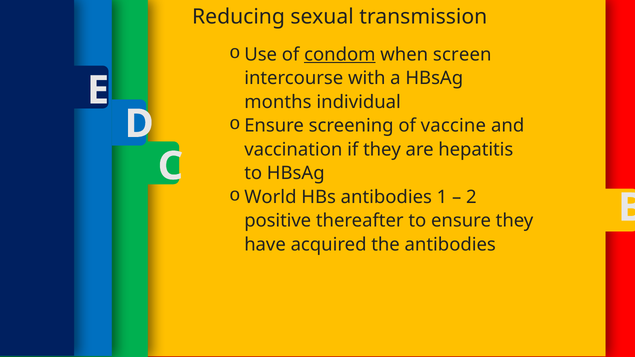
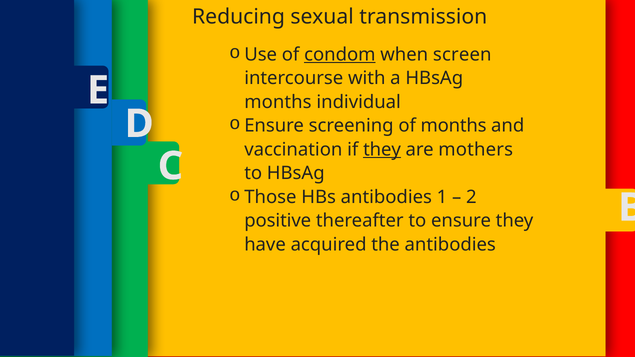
of vaccine: vaccine -> months
they at (382, 150) underline: none -> present
hepatitis: hepatitis -> mothers
World: World -> Those
